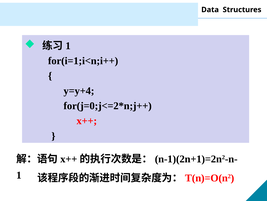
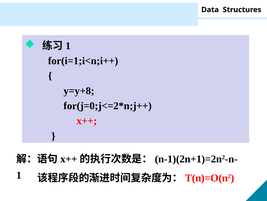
y=y+4: y=y+4 -> y=y+8
